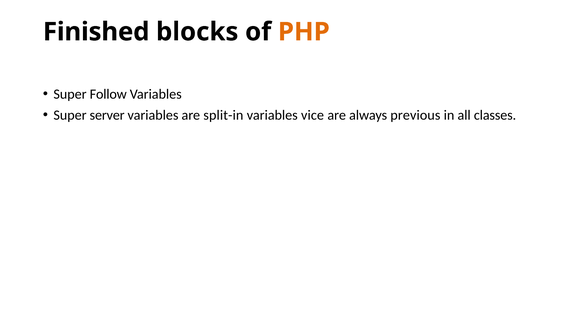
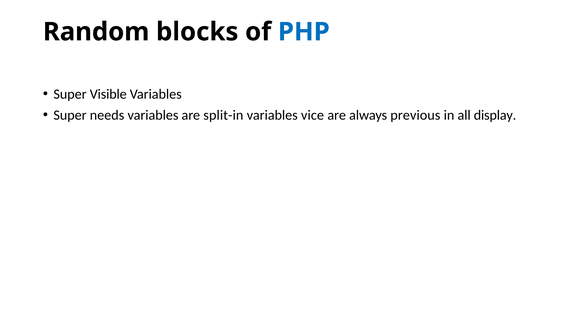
Finished: Finished -> Random
PHP colour: orange -> blue
Follow: Follow -> Visible
server: server -> needs
classes: classes -> display
